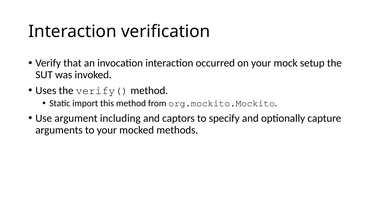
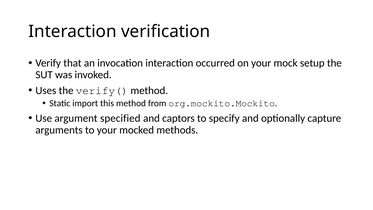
including: including -> specified
